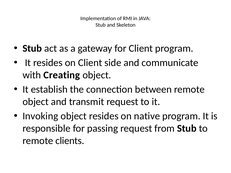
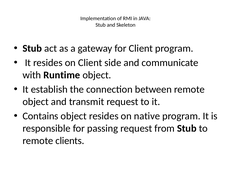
Creating: Creating -> Runtime
Invoking: Invoking -> Contains
